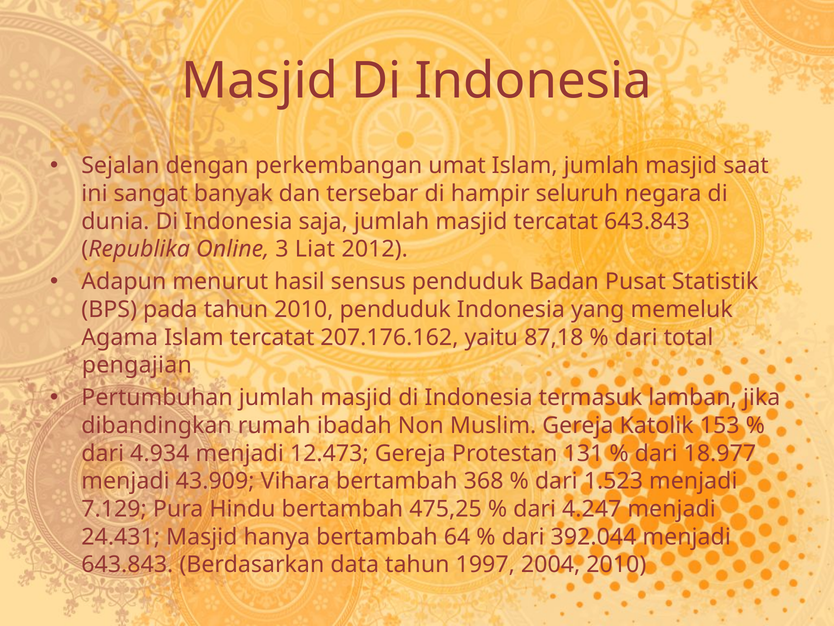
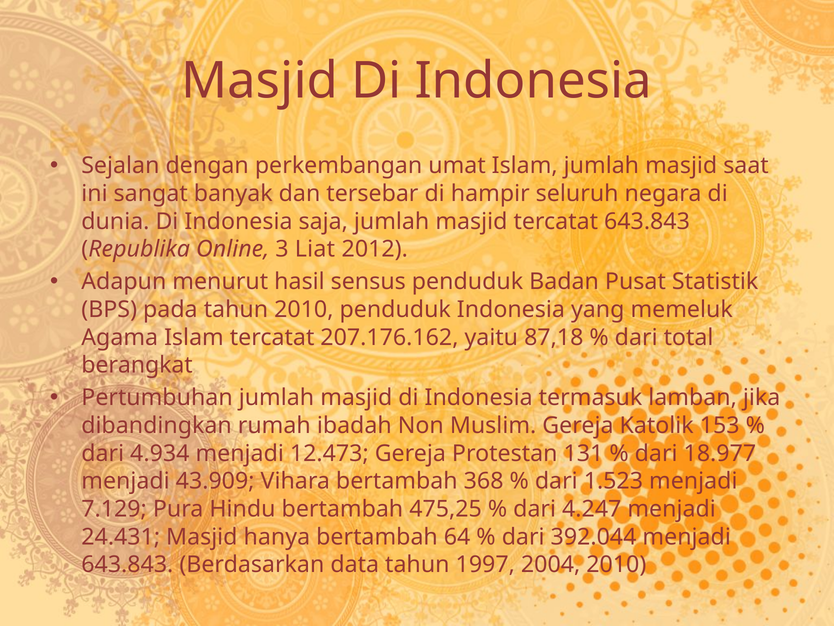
pengajian: pengajian -> berangkat
